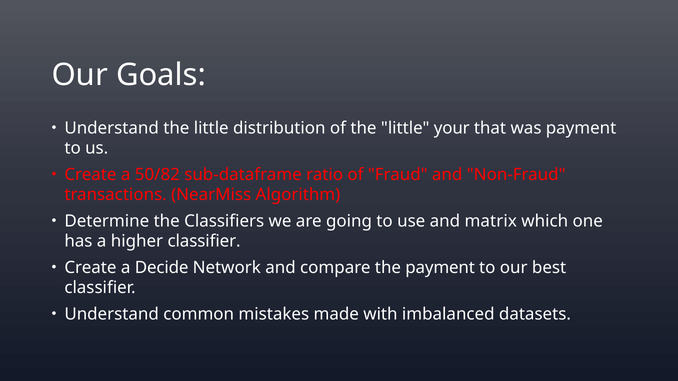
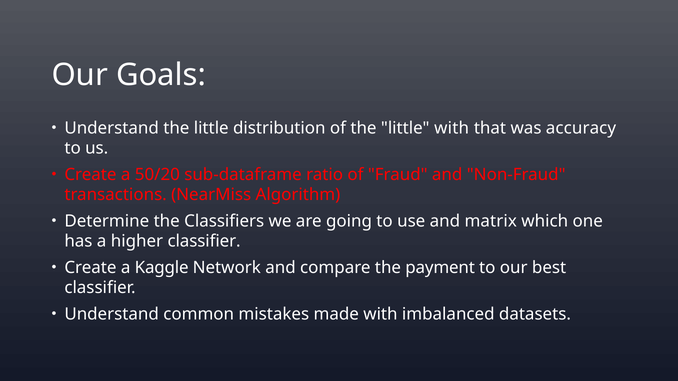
little your: your -> with
was payment: payment -> accuracy
50/82: 50/82 -> 50/20
Decide: Decide -> Kaggle
